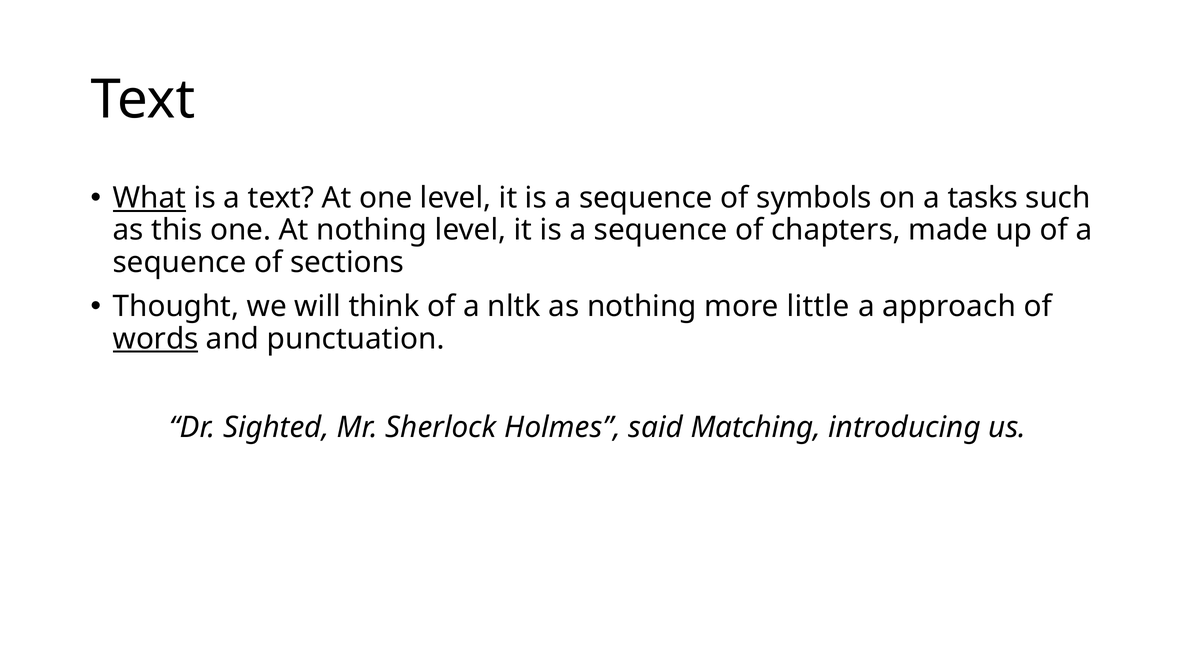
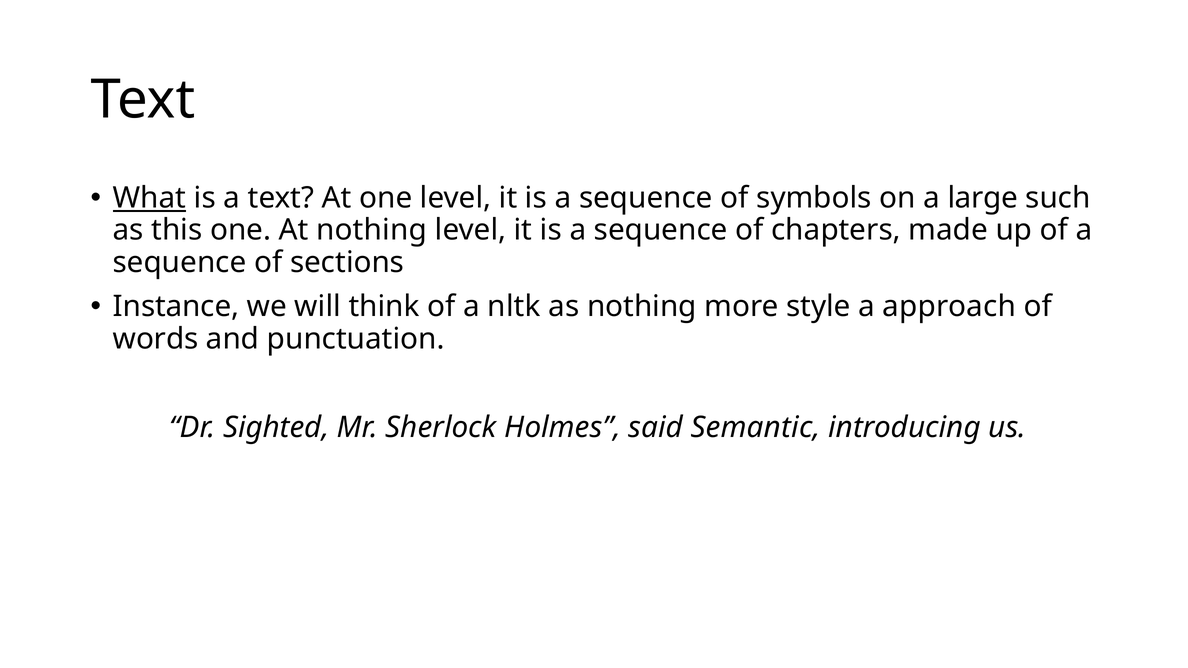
tasks: tasks -> large
Thought: Thought -> Instance
little: little -> style
words underline: present -> none
Matching: Matching -> Semantic
